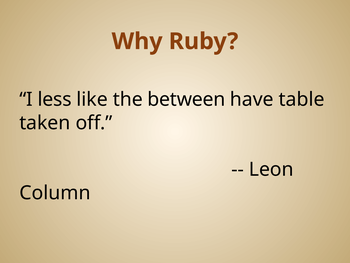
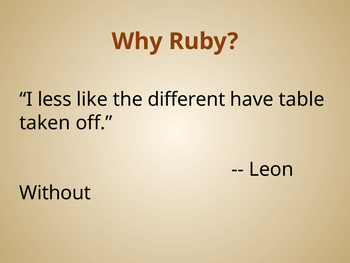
between: between -> different
Column: Column -> Without
